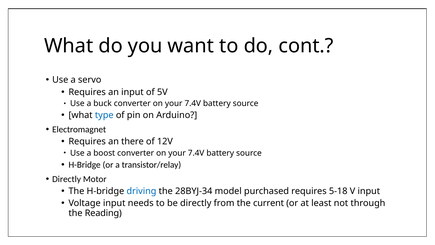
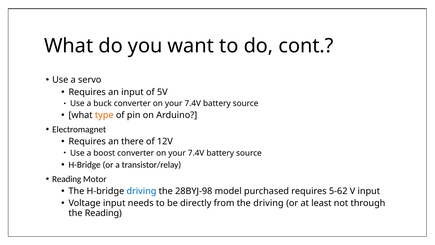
type colour: blue -> orange
Directly at (67, 179): Directly -> Reading
28BYJ-34: 28BYJ-34 -> 28BYJ-98
5-18: 5-18 -> 5-62
the current: current -> driving
